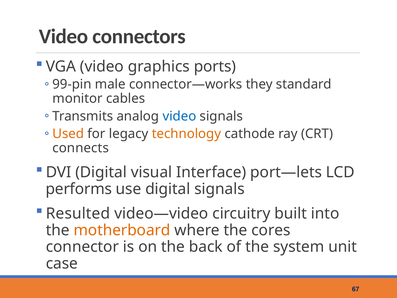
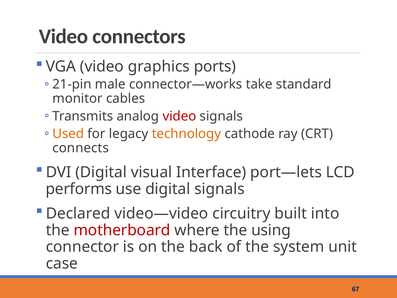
99-pin: 99-pin -> 21-pin
they: they -> take
video at (179, 116) colour: blue -> red
Resulted: Resulted -> Declared
motherboard colour: orange -> red
cores: cores -> using
